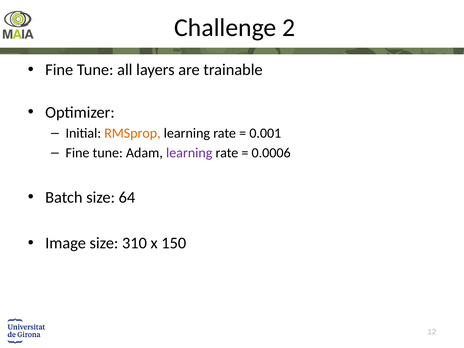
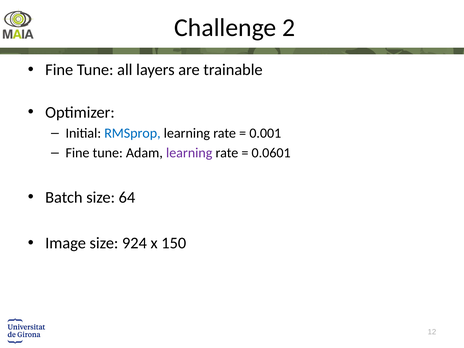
RMSprop colour: orange -> blue
0.0006: 0.0006 -> 0.0601
310: 310 -> 924
